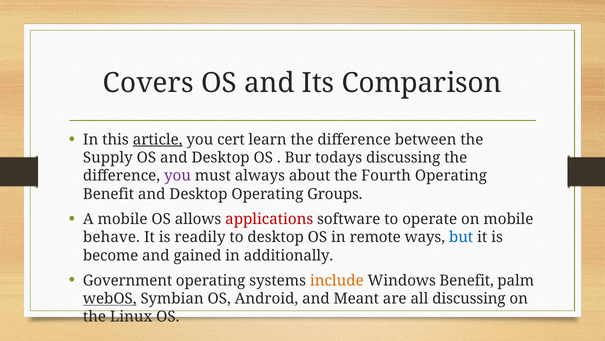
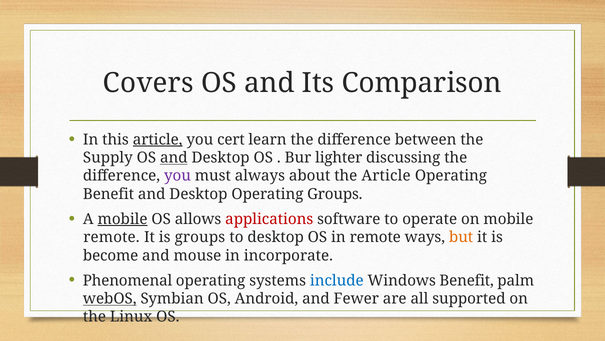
and at (174, 157) underline: none -> present
todays: todays -> lighter
the Fourth: Fourth -> Article
mobile at (123, 219) underline: none -> present
behave at (111, 237): behave -> remote
is readily: readily -> groups
but colour: blue -> orange
gained: gained -> mouse
additionally: additionally -> incorporate
Government: Government -> Phenomenal
include colour: orange -> blue
Meant: Meant -> Fewer
all discussing: discussing -> supported
